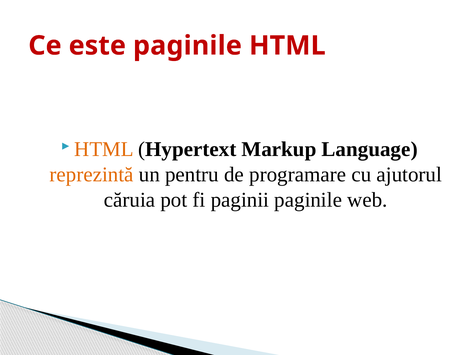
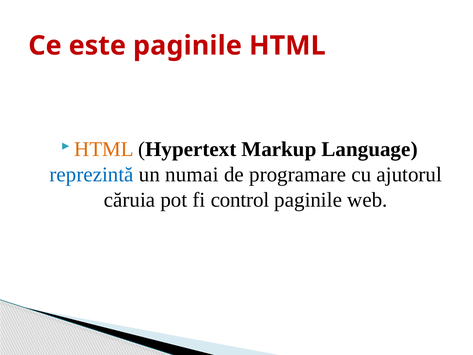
reprezintă colour: orange -> blue
pentru: pentru -> numai
paginii: paginii -> control
